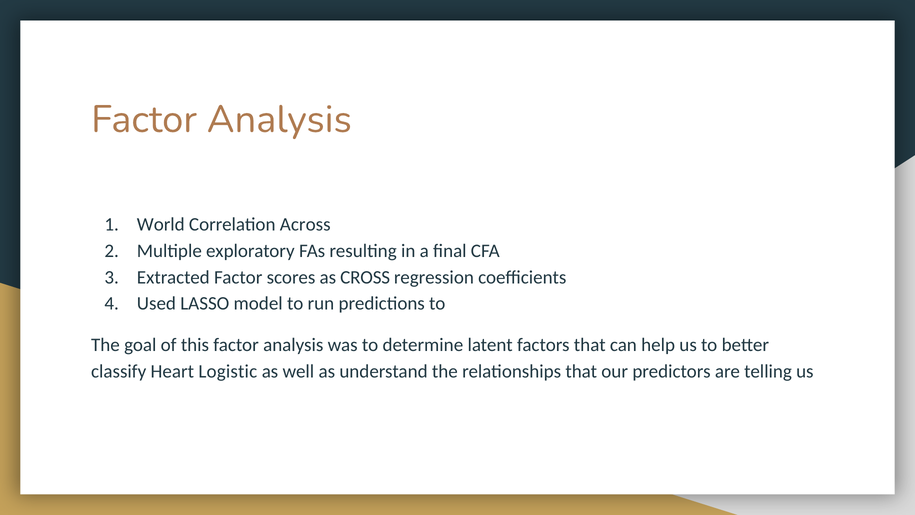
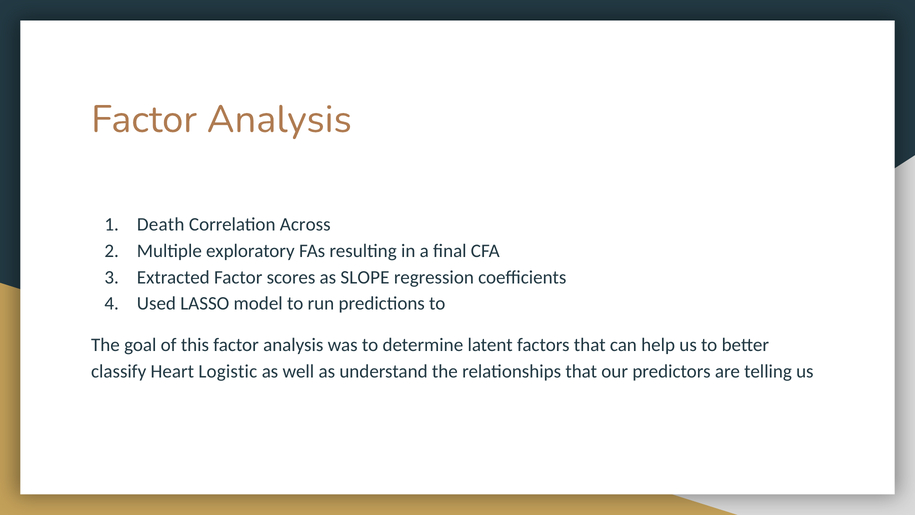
World: World -> Death
CROSS: CROSS -> SLOPE
